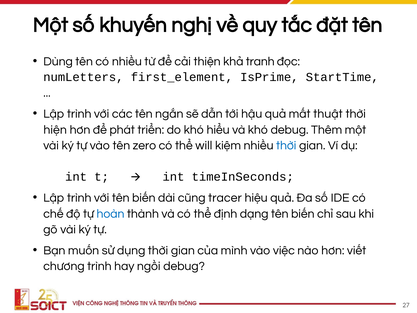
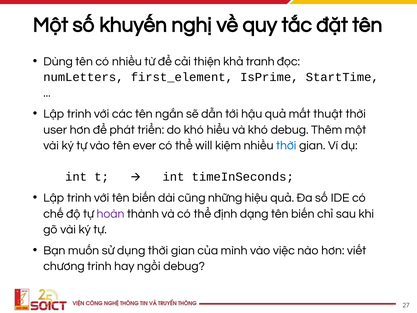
hiện: hiện -> user
zero: zero -> ever
tracer: tracer -> những
hoàn colour: blue -> purple
